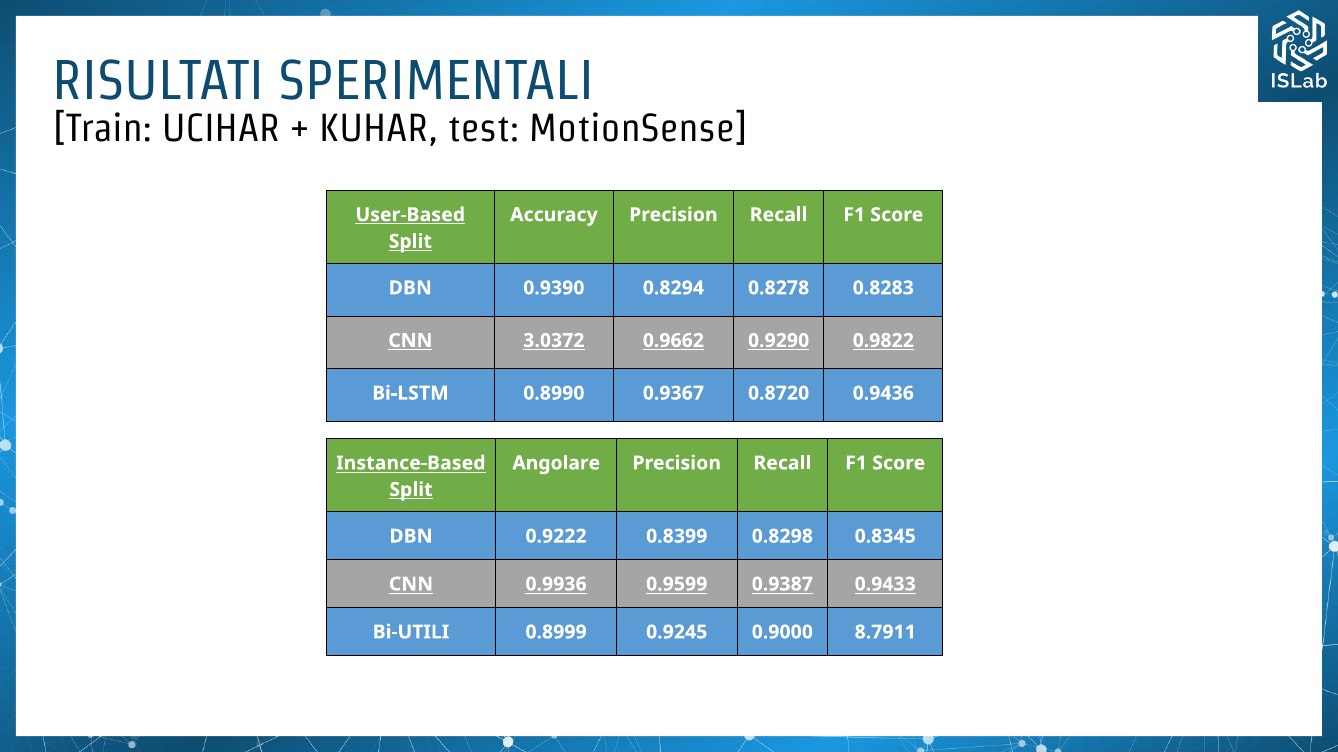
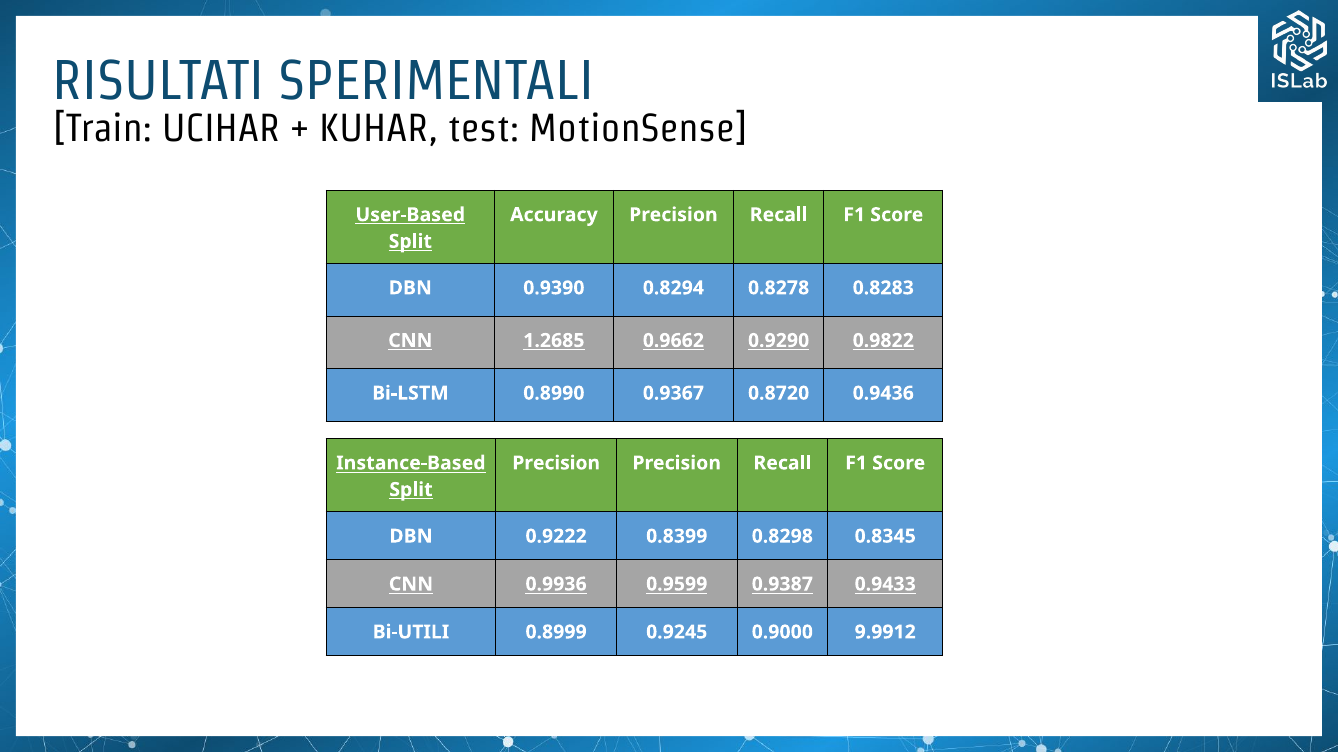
3.0372: 3.0372 -> 1.2685
Angolare at (556, 463): Angolare -> Precision
8.7911: 8.7911 -> 9.9912
